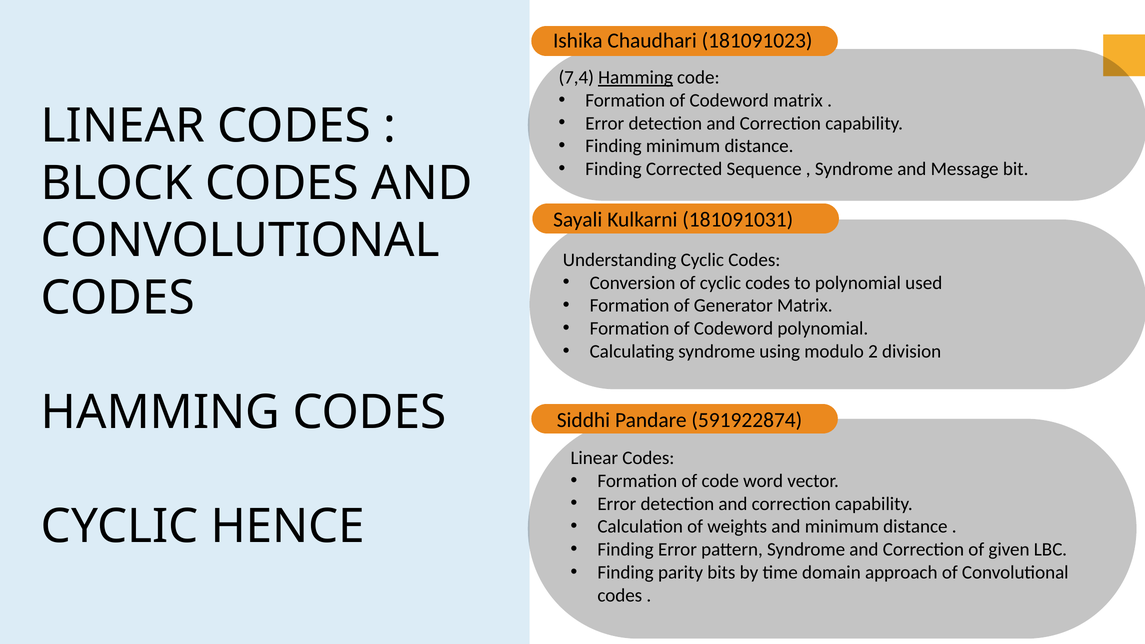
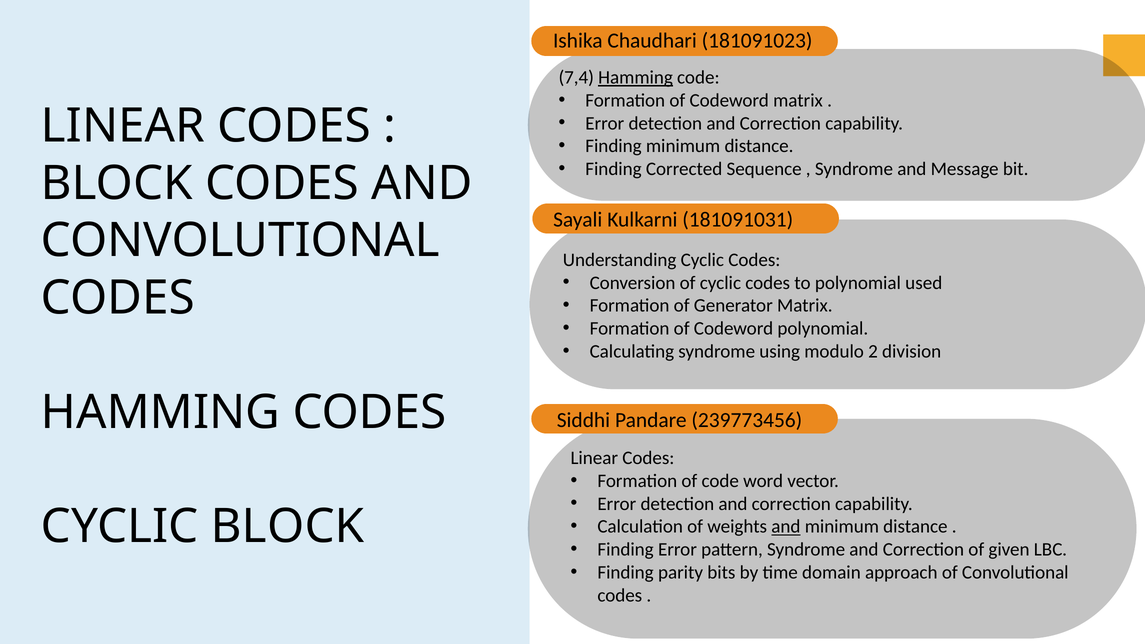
591922874: 591922874 -> 239773456
CYCLIC HENCE: HENCE -> BLOCK
and at (786, 527) underline: none -> present
